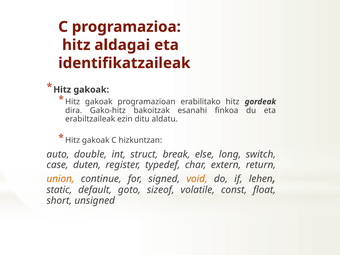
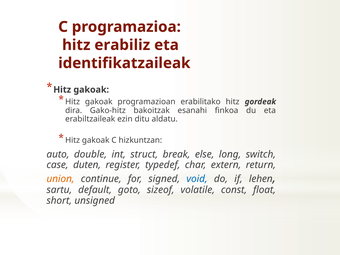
aldagai: aldagai -> erabiliz
void colour: orange -> blue
static: static -> sartu
